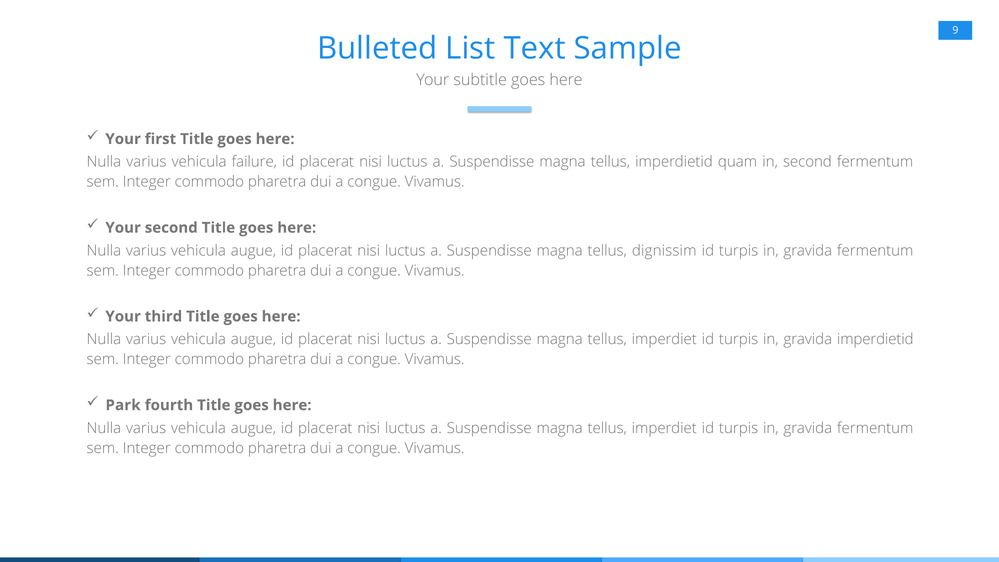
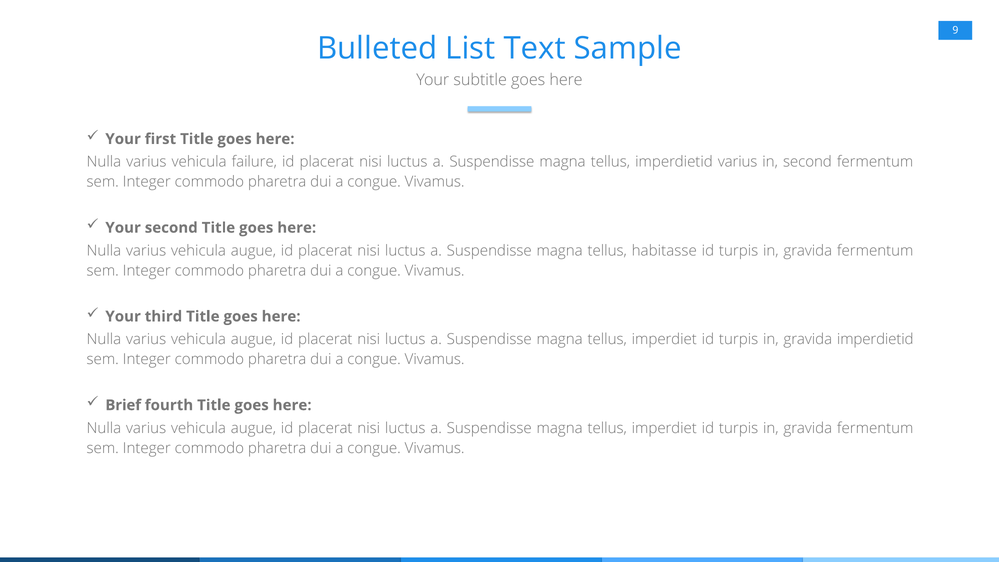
imperdietid quam: quam -> varius
dignissim: dignissim -> habitasse
Park: Park -> Brief
